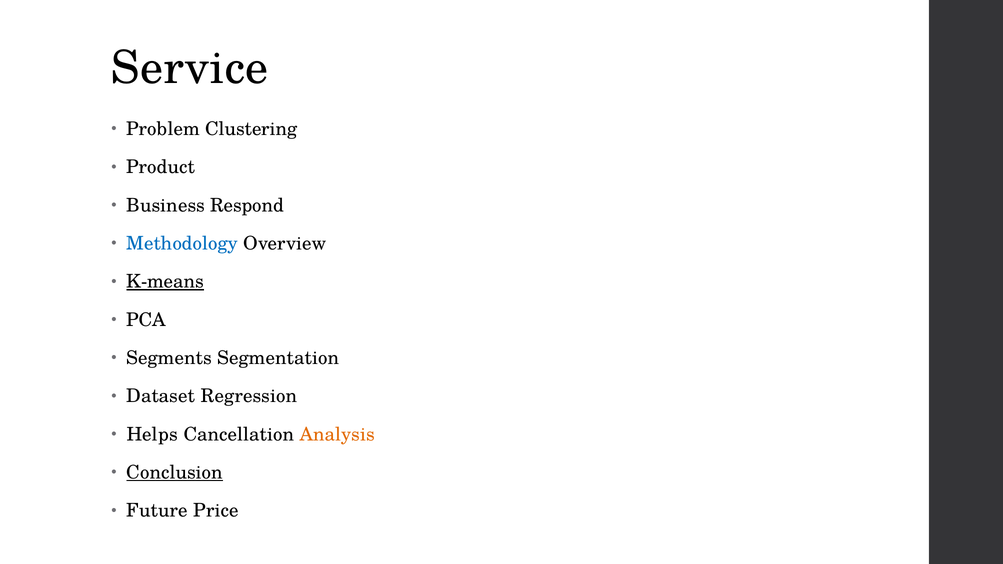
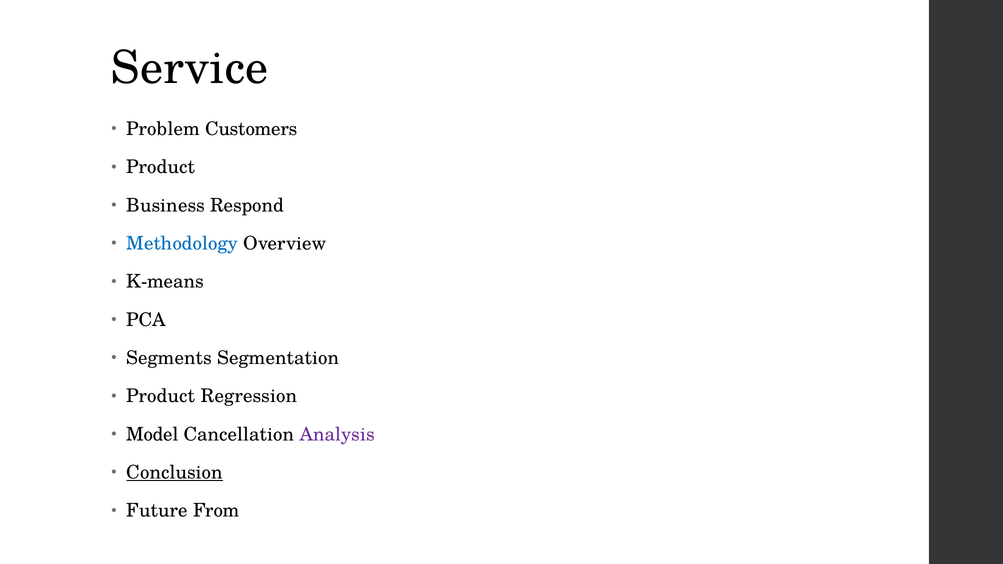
Clustering: Clustering -> Customers
K-means underline: present -> none
Dataset at (161, 396): Dataset -> Product
Helps: Helps -> Model
Analysis colour: orange -> purple
Price: Price -> From
